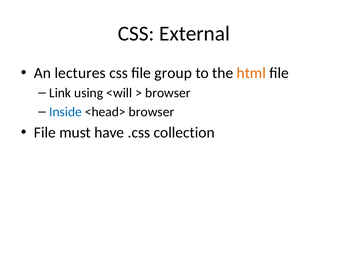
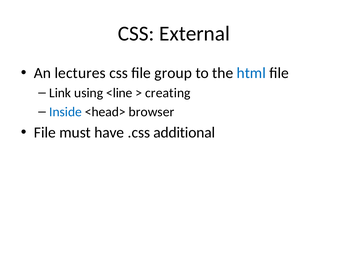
html colour: orange -> blue
<will: <will -> <line
browser at (168, 93): browser -> creating
collection: collection -> additional
